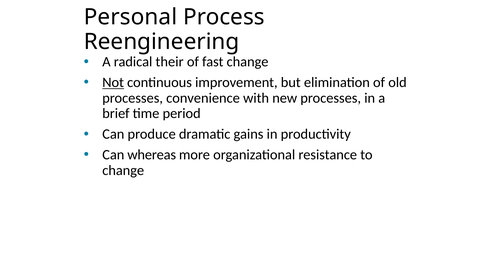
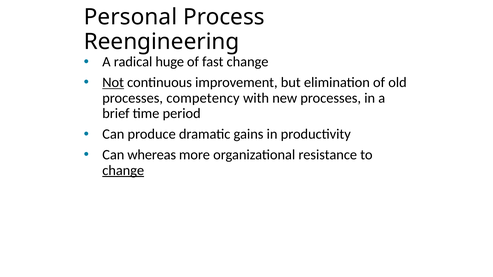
their: their -> huge
convenience: convenience -> competency
change at (123, 171) underline: none -> present
